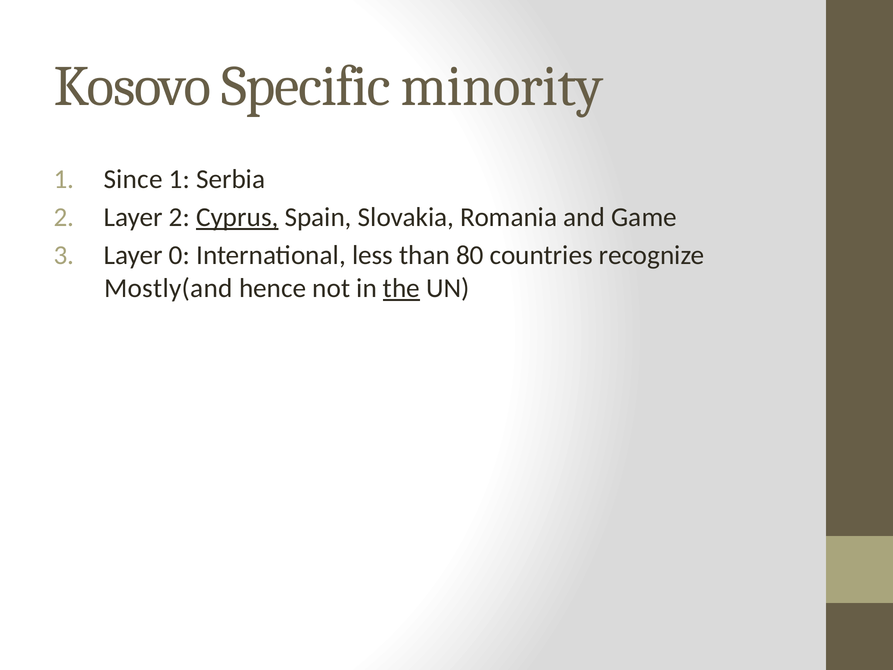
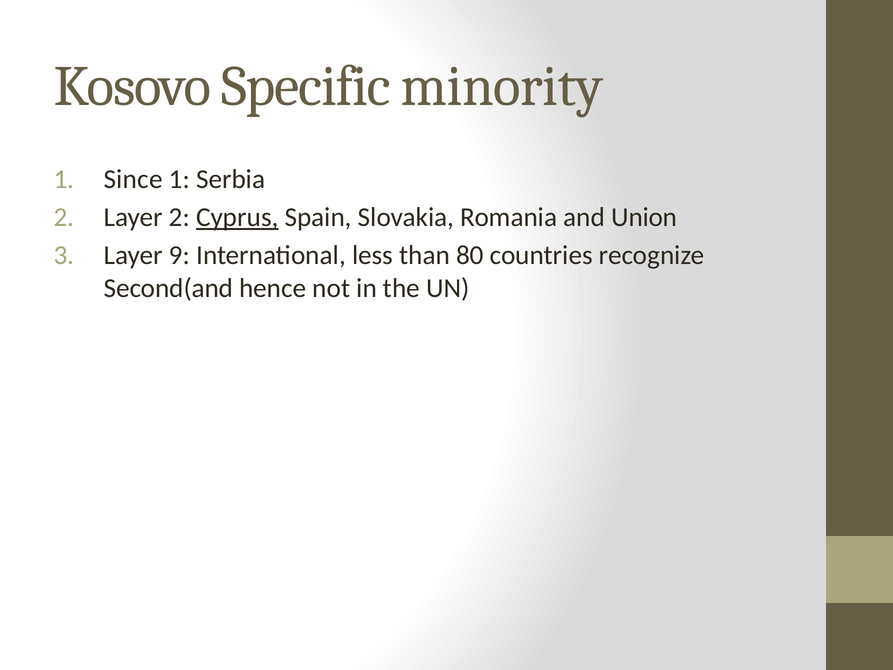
Game: Game -> Union
0: 0 -> 9
Mostly(and: Mostly(and -> Second(and
the underline: present -> none
